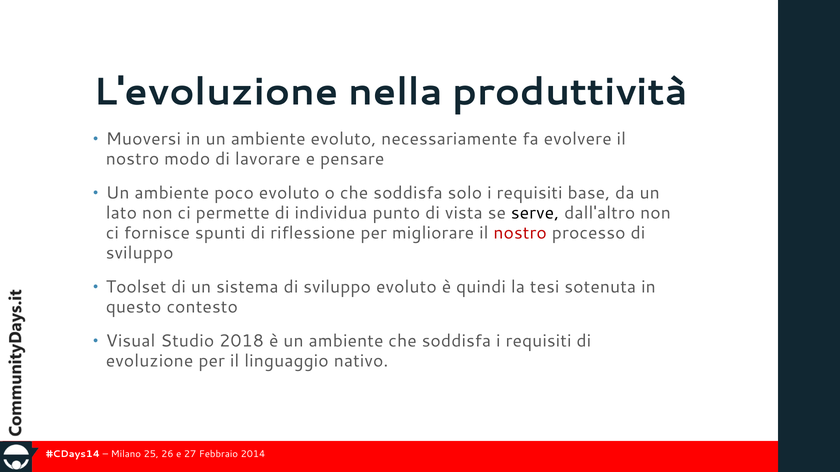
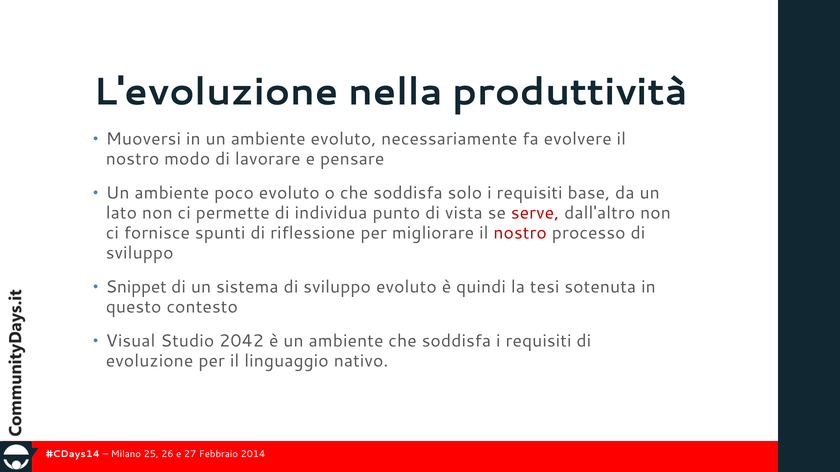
serve colour: black -> red
Toolset: Toolset -> Snippet
2018: 2018 -> 2042
